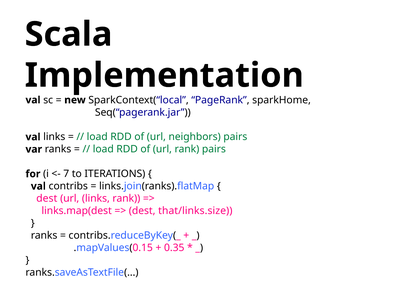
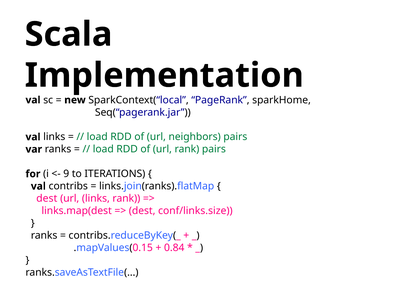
7: 7 -> 9
that/links.size: that/links.size -> conf/links.size
0.35: 0.35 -> 0.84
